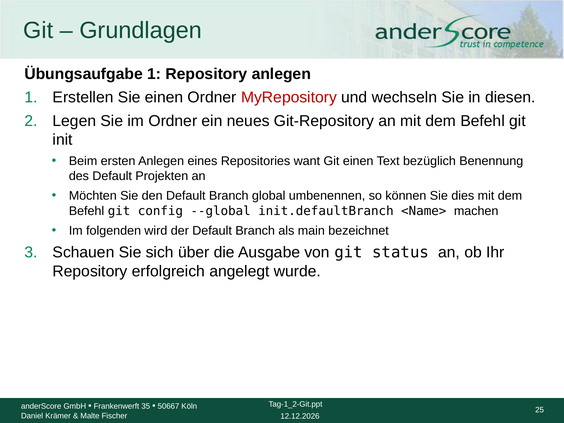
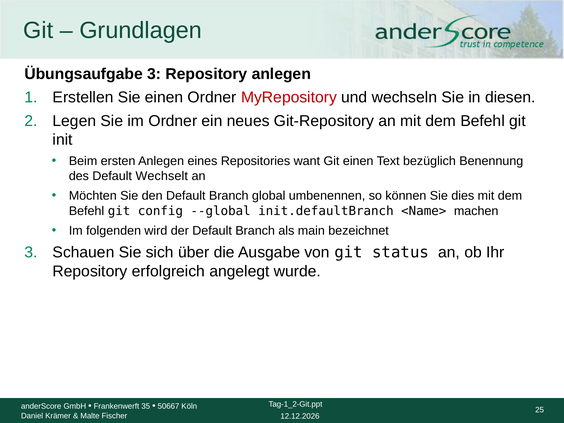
Übungsaufgabe 1: 1 -> 3
Projekten: Projekten -> Wechselt
